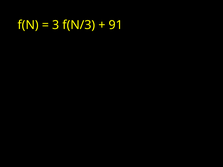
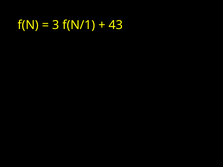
f(N/3: f(N/3 -> f(N/1
91: 91 -> 43
